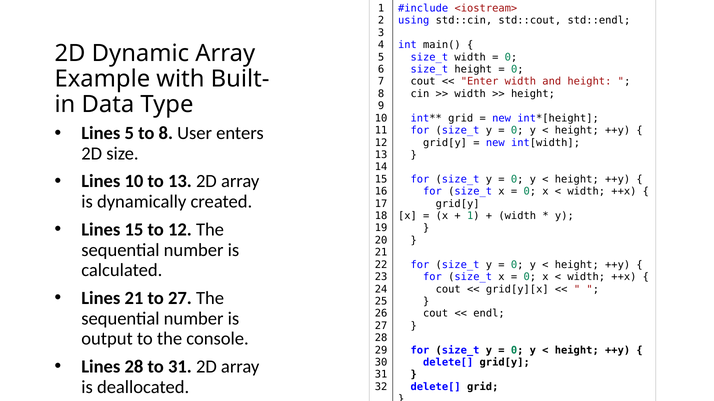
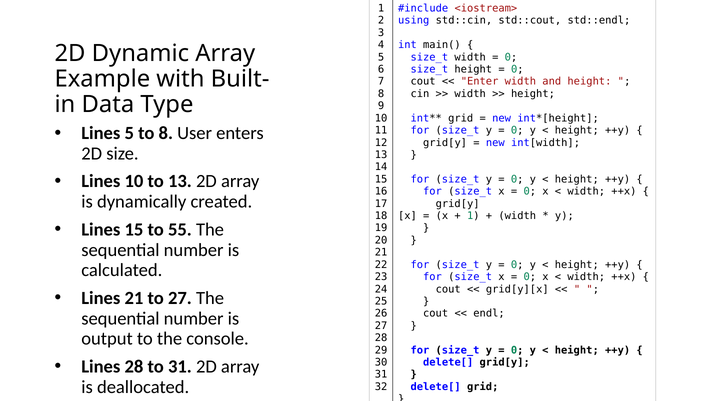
to 12: 12 -> 55
